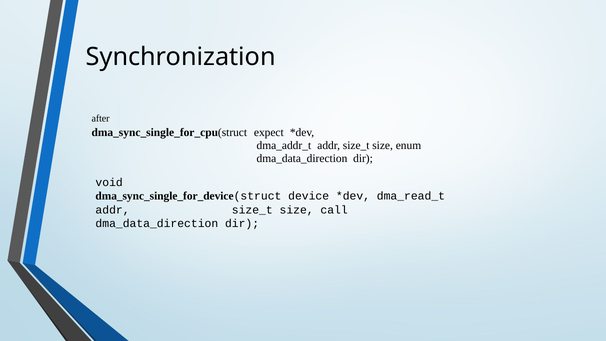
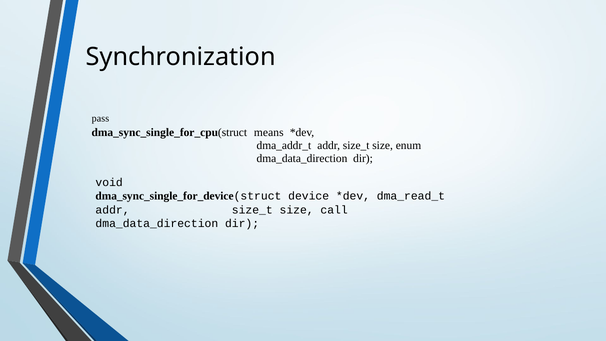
after: after -> pass
expect: expect -> means
